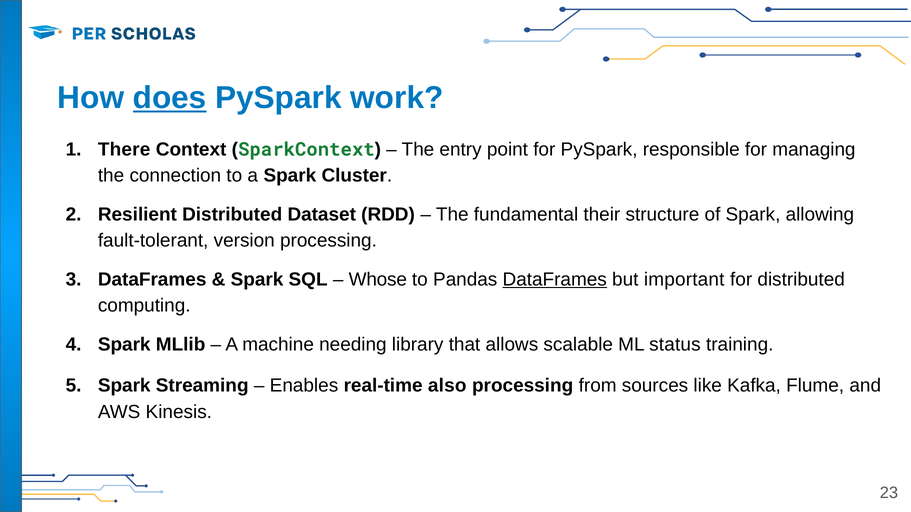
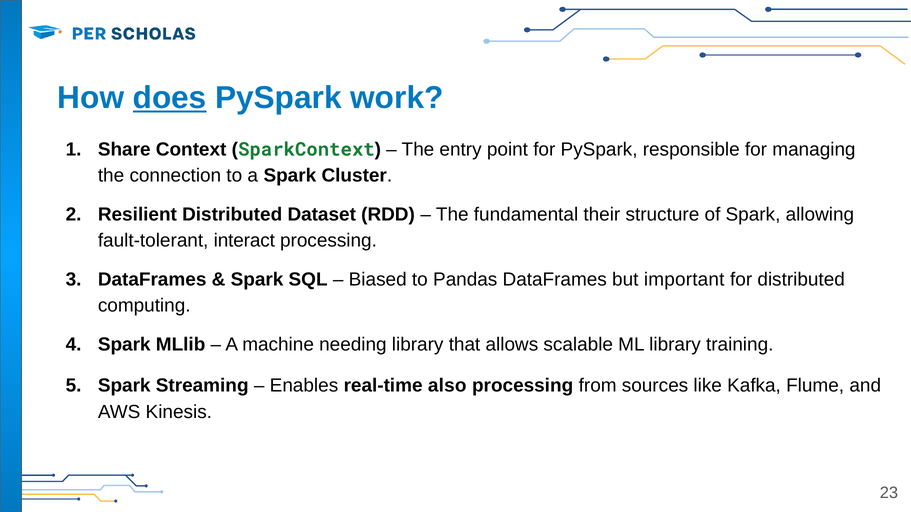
There: There -> Share
version: version -> interact
Whose: Whose -> Biased
DataFrames at (555, 280) underline: present -> none
ML status: status -> library
